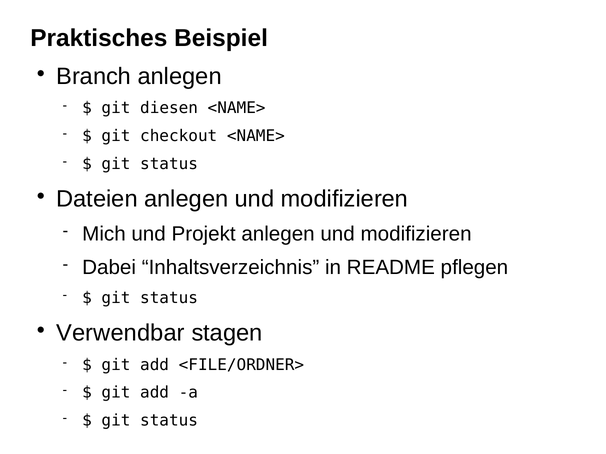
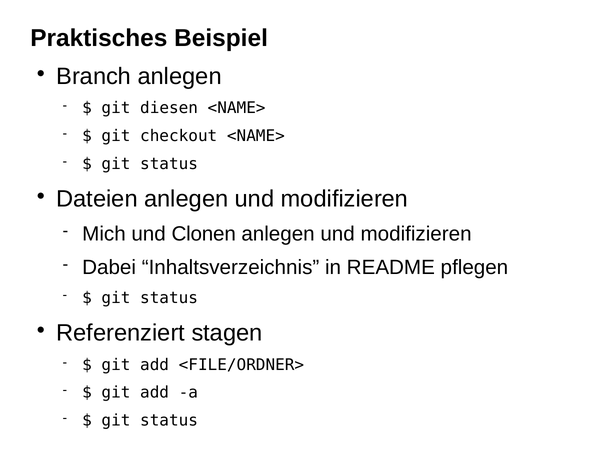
Projekt: Projekt -> Clonen
Verwendbar: Verwendbar -> Referenziert
